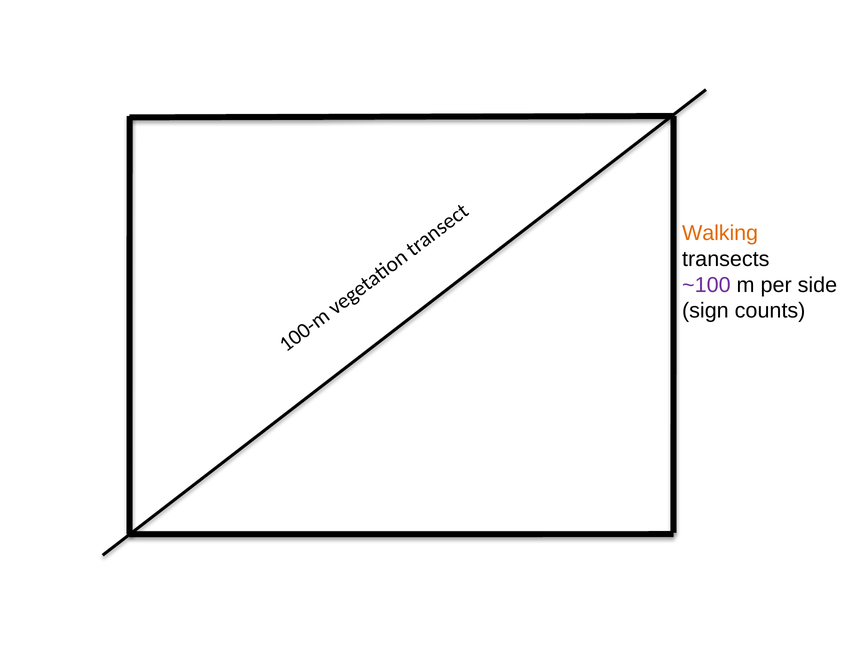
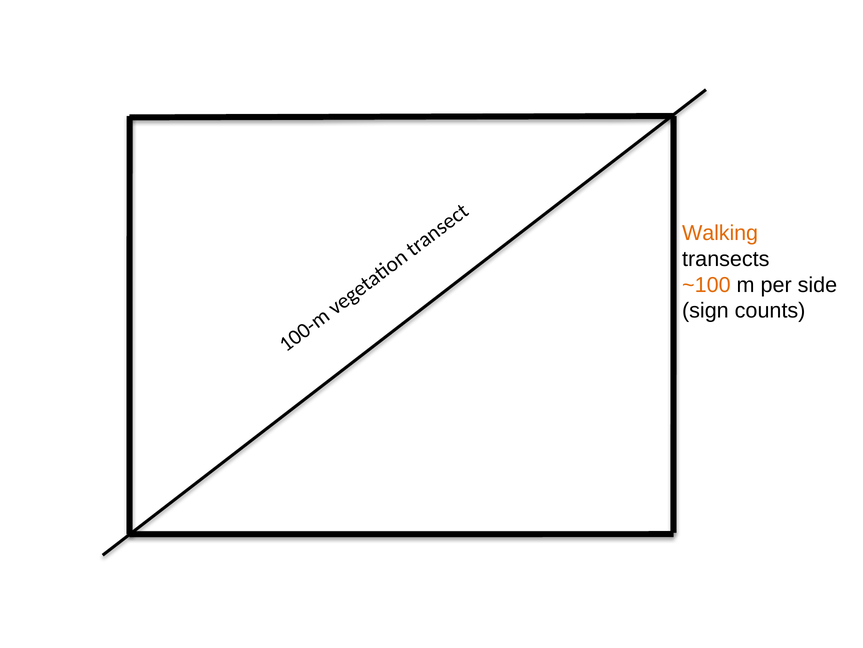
~100 colour: purple -> orange
